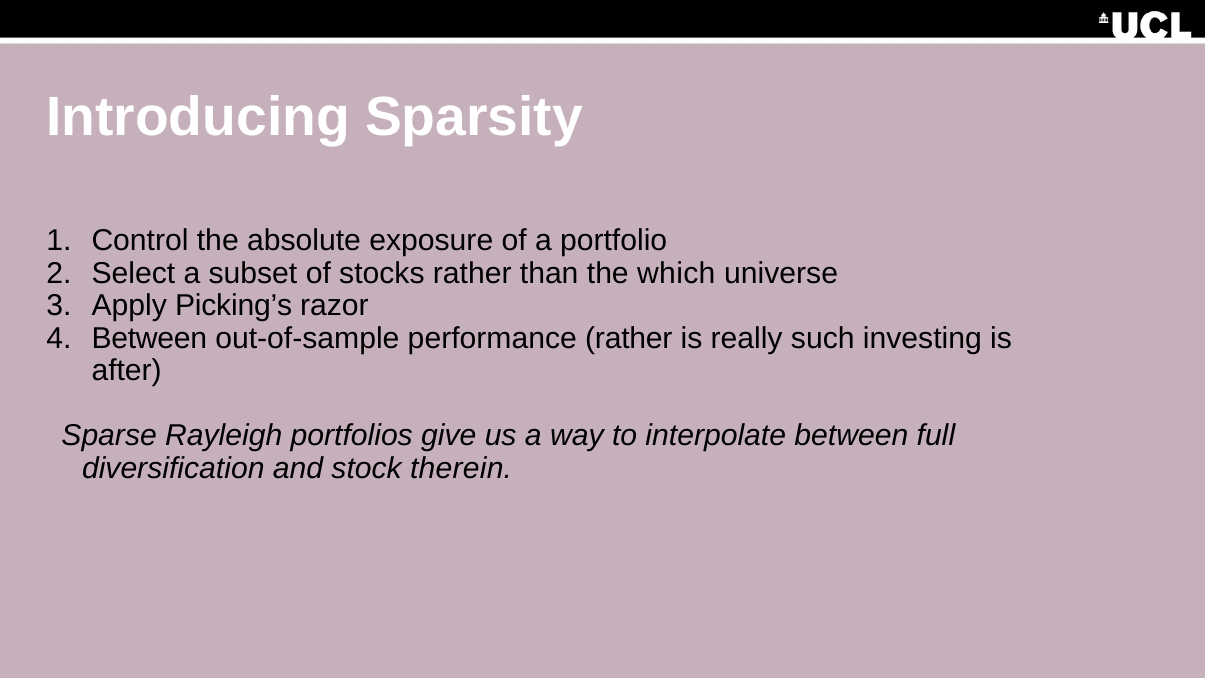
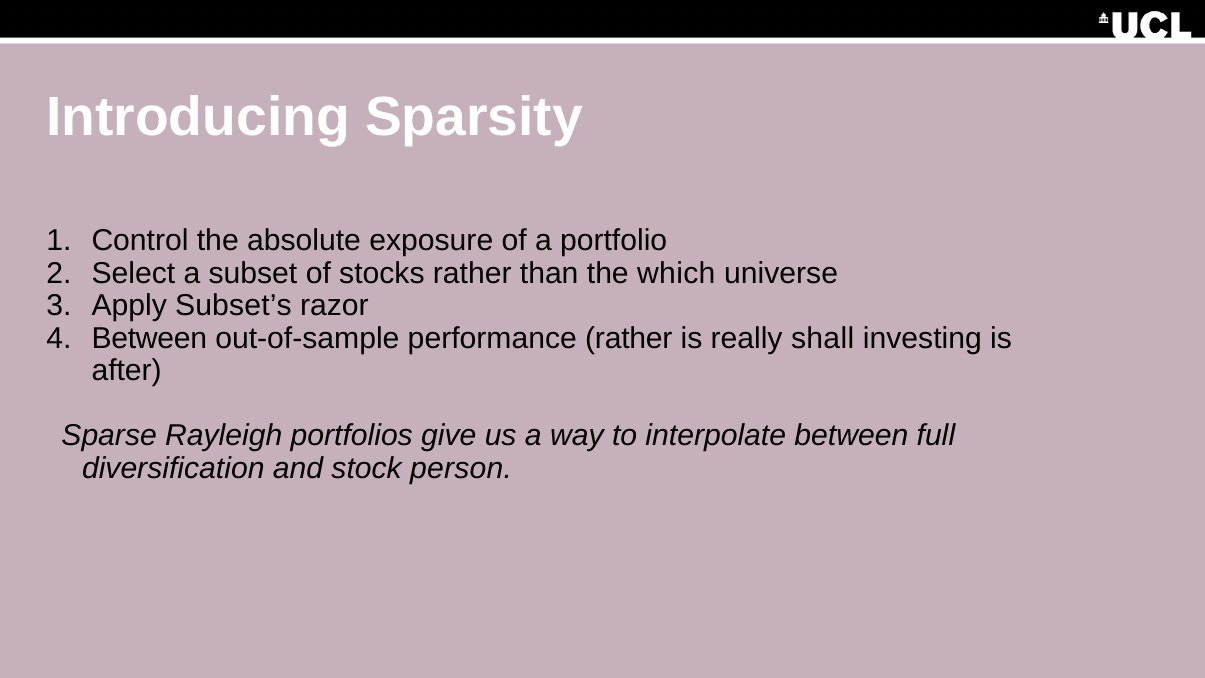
Picking’s: Picking’s -> Subset’s
such: such -> shall
therein: therein -> person
